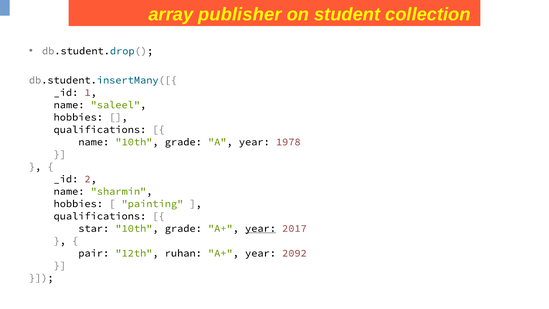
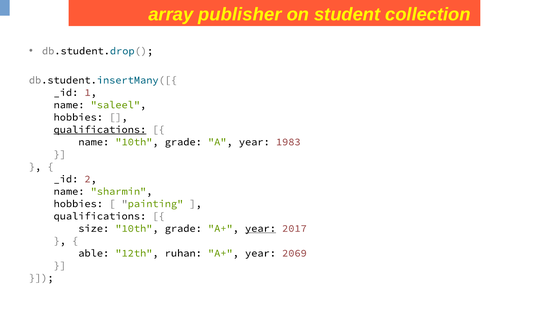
qualifications at (100, 129) underline: none -> present
1978: 1978 -> 1983
star: star -> size
pair: pair -> able
2092: 2092 -> 2069
